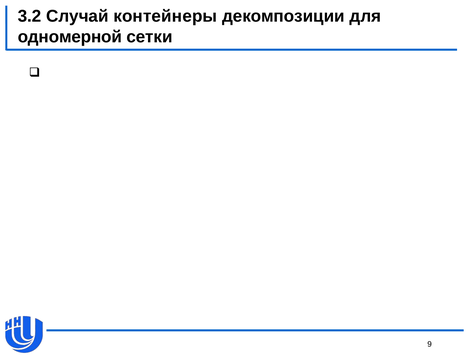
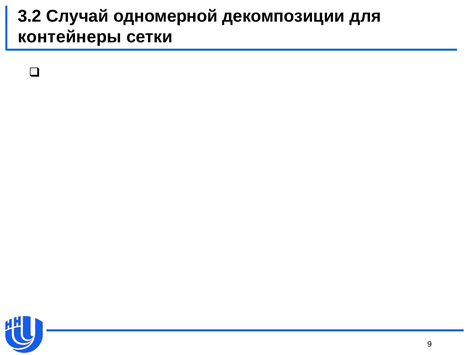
контейнеры: контейнеры -> одномерной
одномерной: одномерной -> контейнеры
